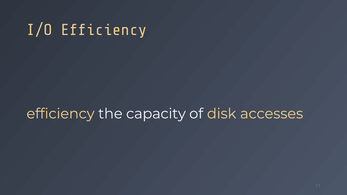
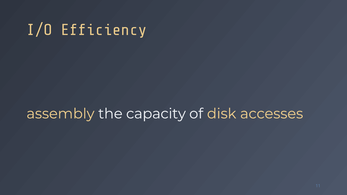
efficiency at (60, 114): efficiency -> assembly
